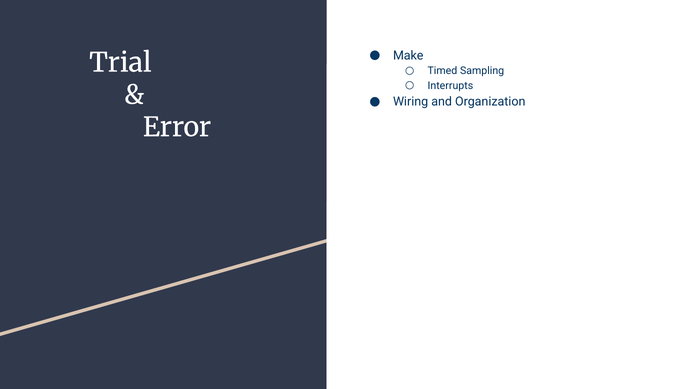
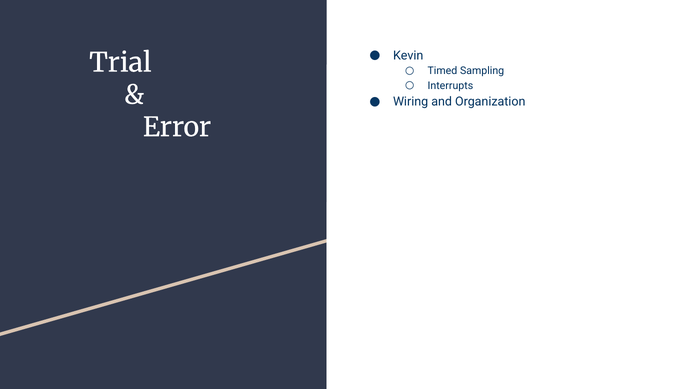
Make: Make -> Kevin
